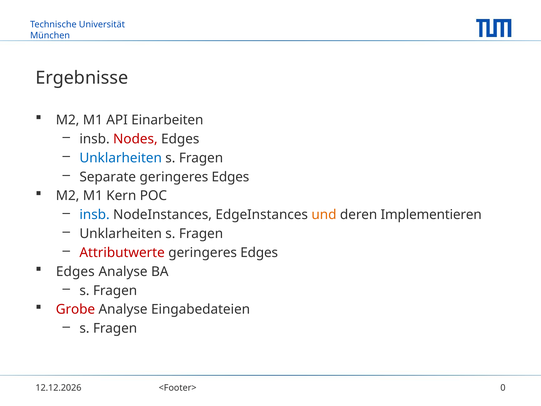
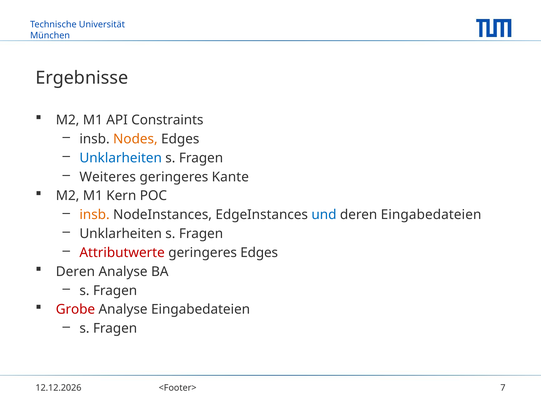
Einarbeiten: Einarbeiten -> Constraints
Nodes colour: red -> orange
Separate: Separate -> Weiteres
Edges at (230, 177): Edges -> Kante
insb at (95, 215) colour: blue -> orange
und colour: orange -> blue
deren Implementieren: Implementieren -> Eingabedateien
Edges at (75, 271): Edges -> Deren
0: 0 -> 7
